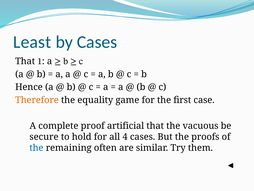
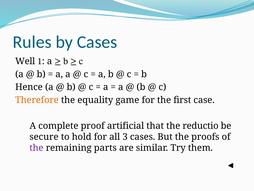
Least: Least -> Rules
That at (25, 61): That -> Well
vacuous: vacuous -> reductio
4: 4 -> 3
the at (36, 148) colour: blue -> purple
often: often -> parts
